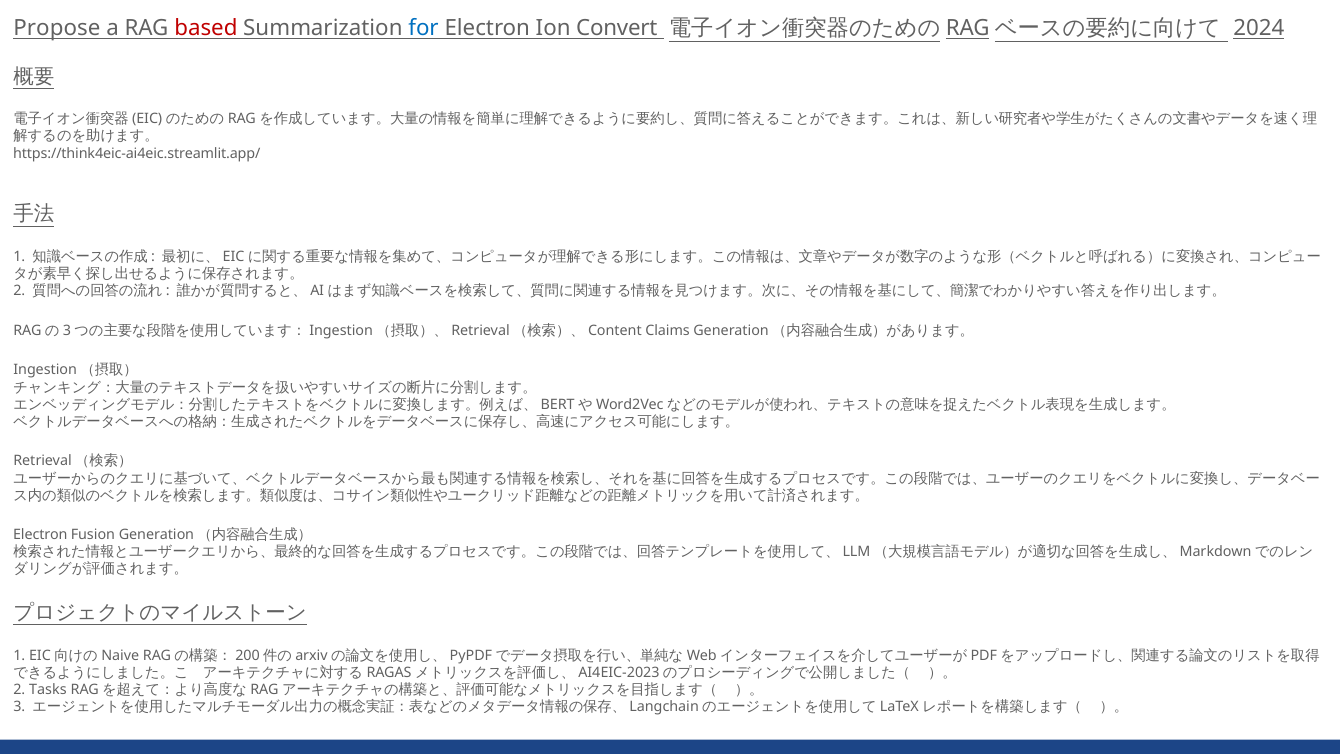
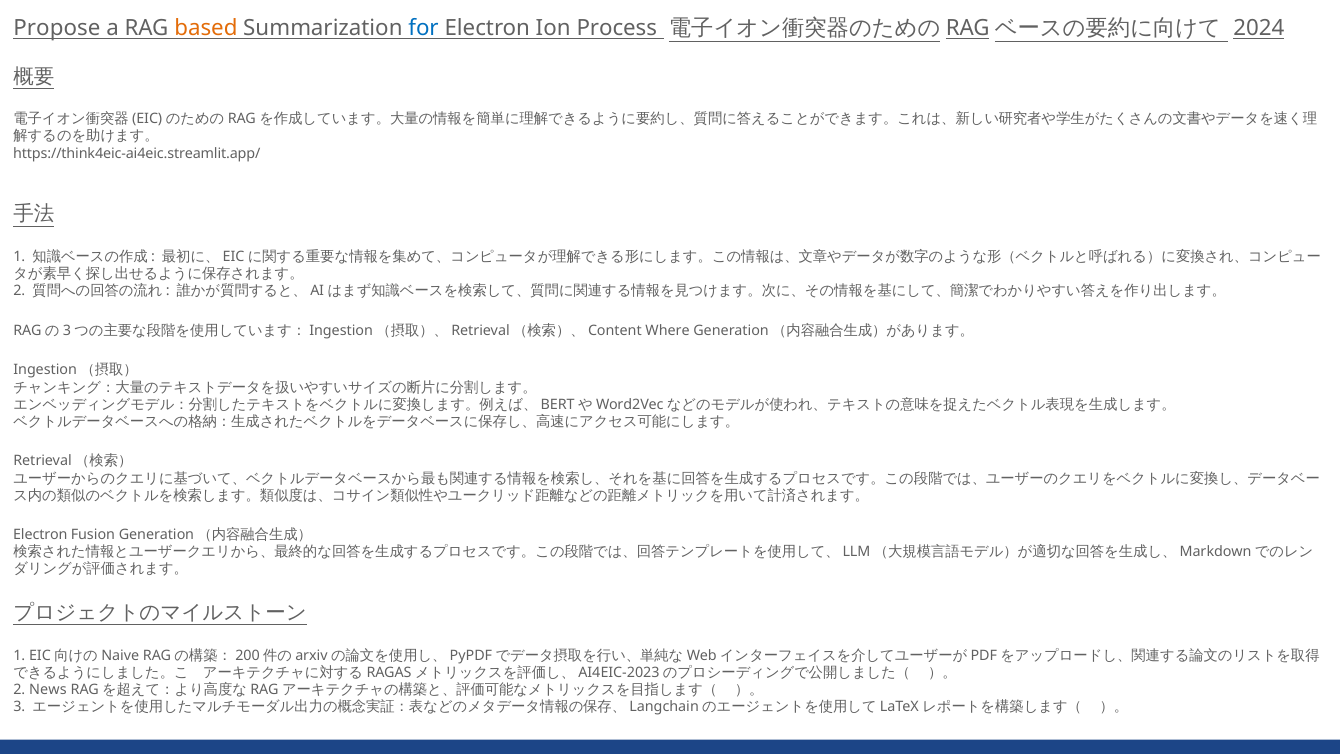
based colour: red -> orange
Convert: Convert -> Process
Claims: Claims -> Where
Tasks: Tasks -> News
